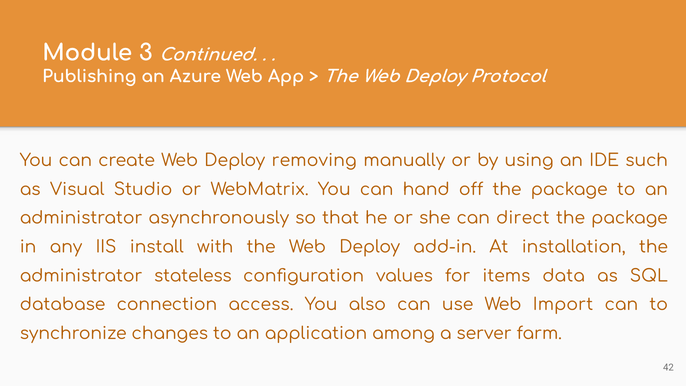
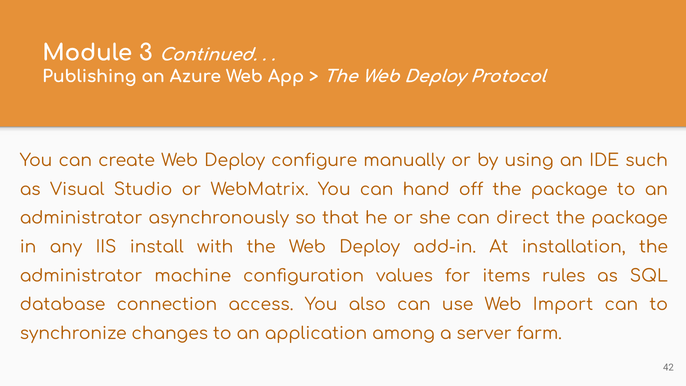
removing: removing -> configure
stateless: stateless -> machine
data: data -> rules
